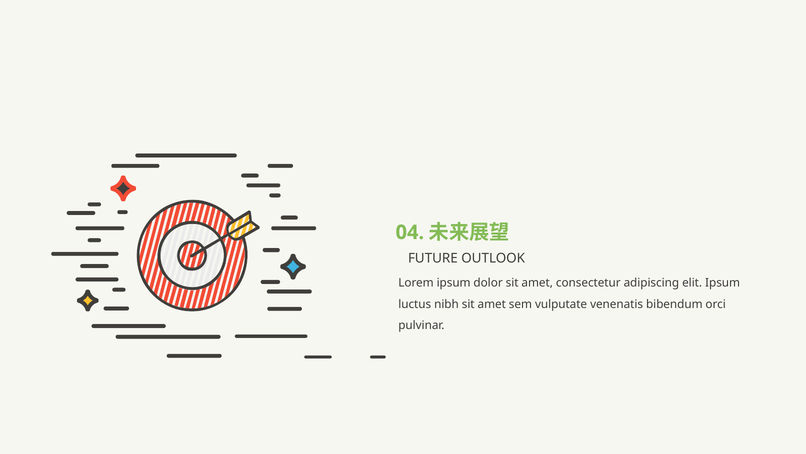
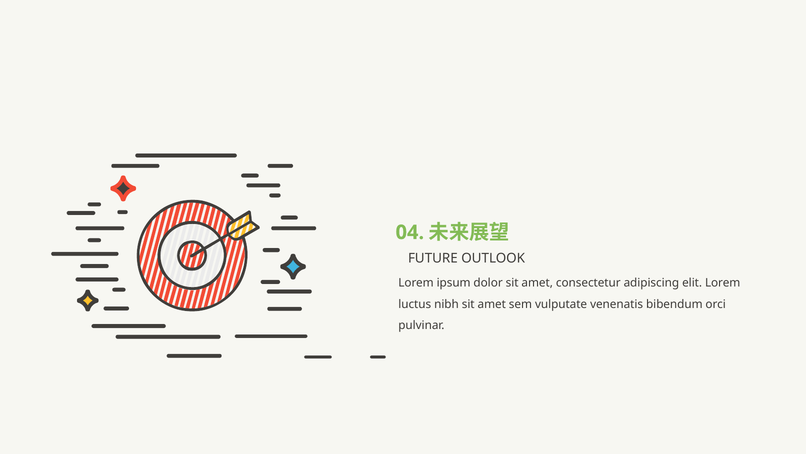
elit Ipsum: Ipsum -> Lorem
